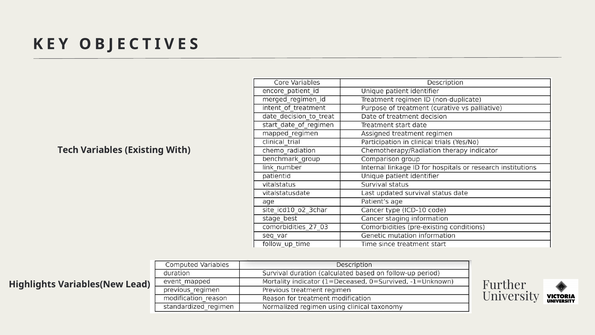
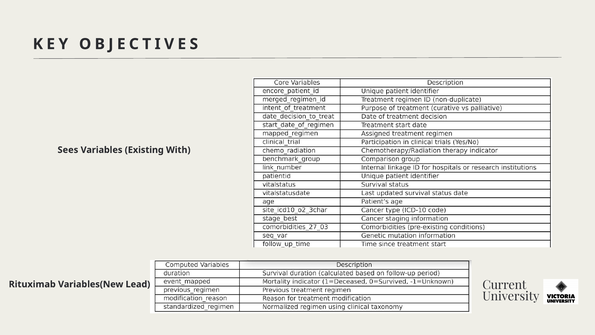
Tech: Tech -> Sees
Further: Further -> Current
Highlights: Highlights -> Rituximab
